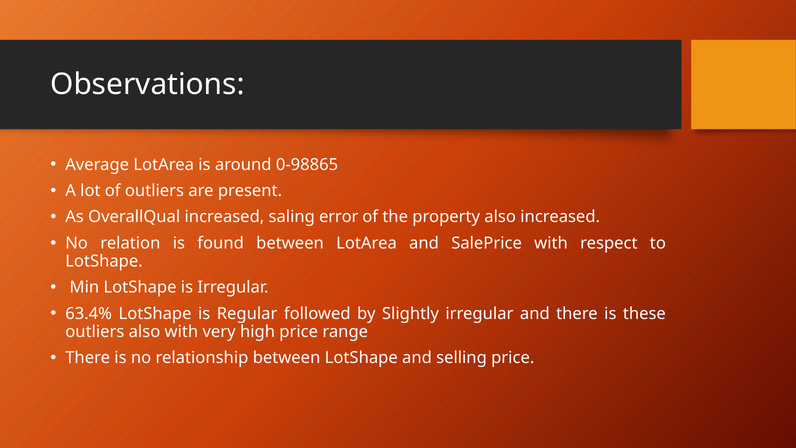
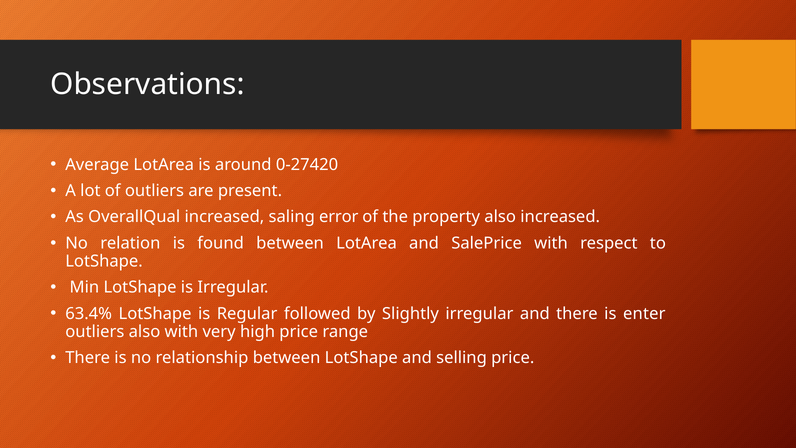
0-98865: 0-98865 -> 0-27420
these: these -> enter
